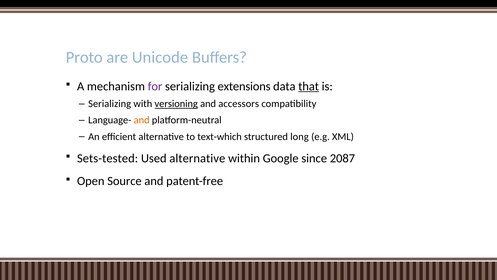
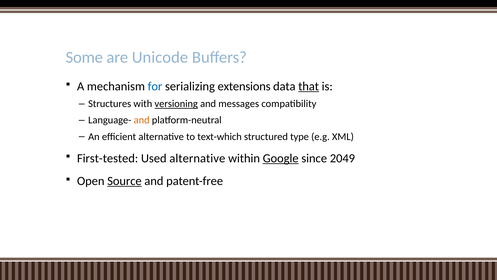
Proto: Proto -> Some
for colour: purple -> blue
Serializing at (110, 104): Serializing -> Structures
accessors: accessors -> messages
long: long -> type
Sets-tested: Sets-tested -> First-tested
Google underline: none -> present
2087: 2087 -> 2049
Source underline: none -> present
